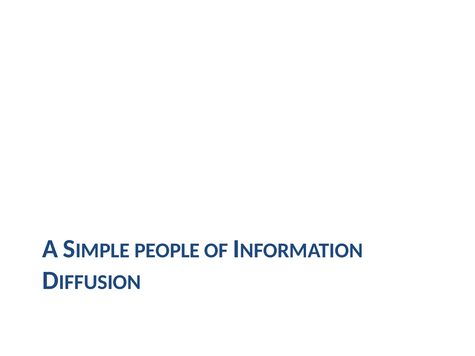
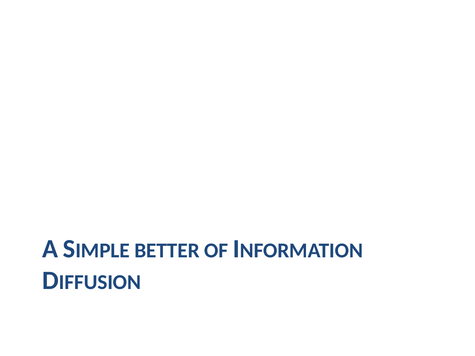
PEOPLE: PEOPLE -> BETTER
